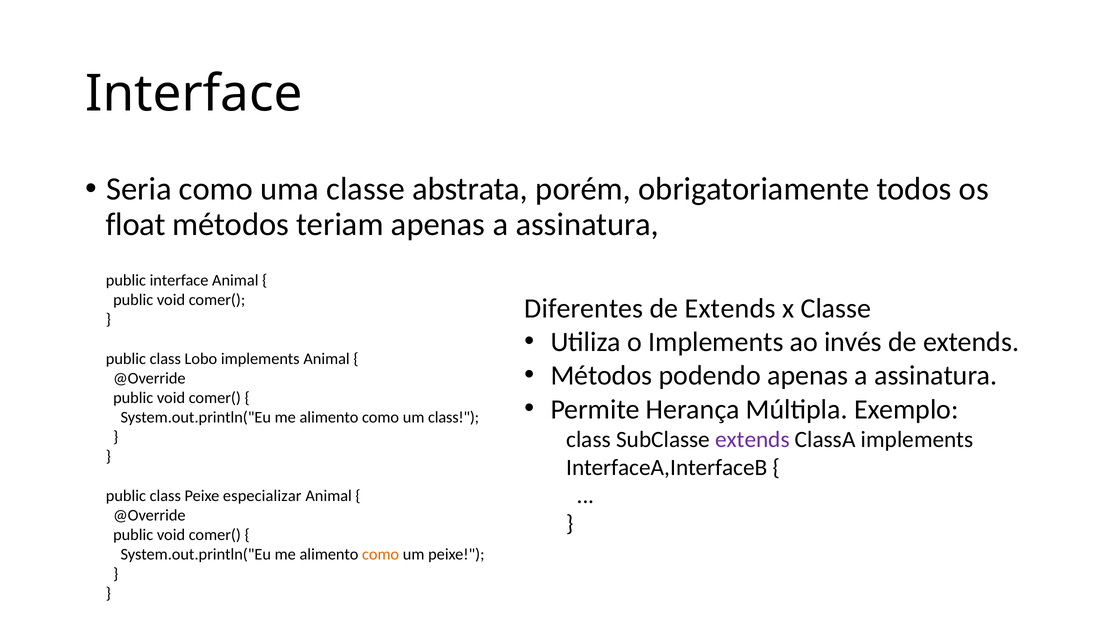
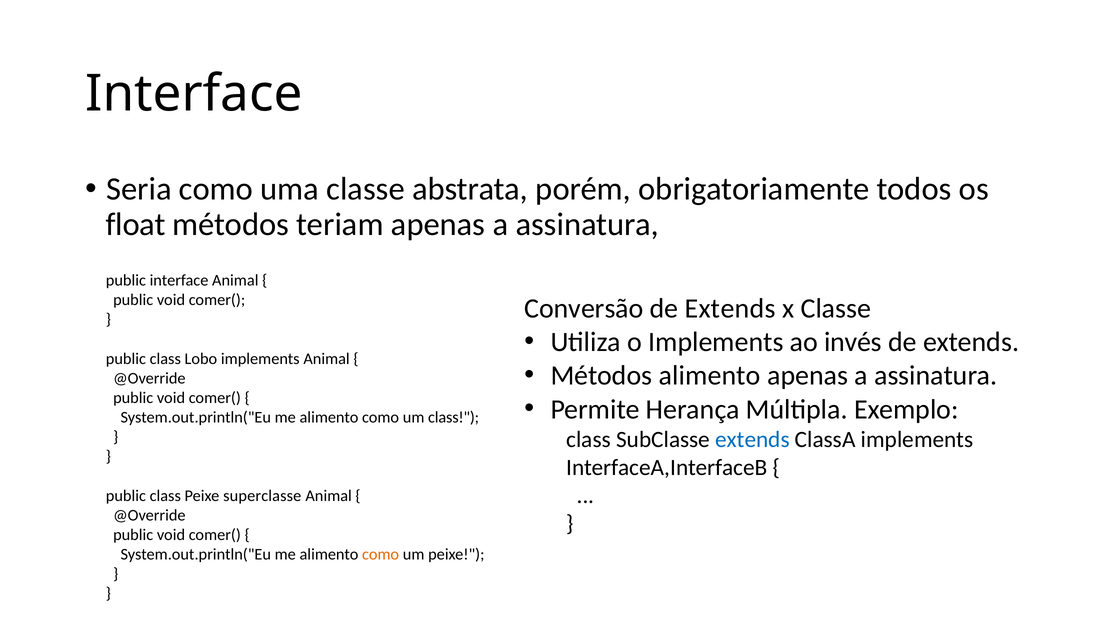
Diferentes: Diferentes -> Conversão
Métodos podendo: podendo -> alimento
extends at (752, 440) colour: purple -> blue
especializar: especializar -> superclasse
